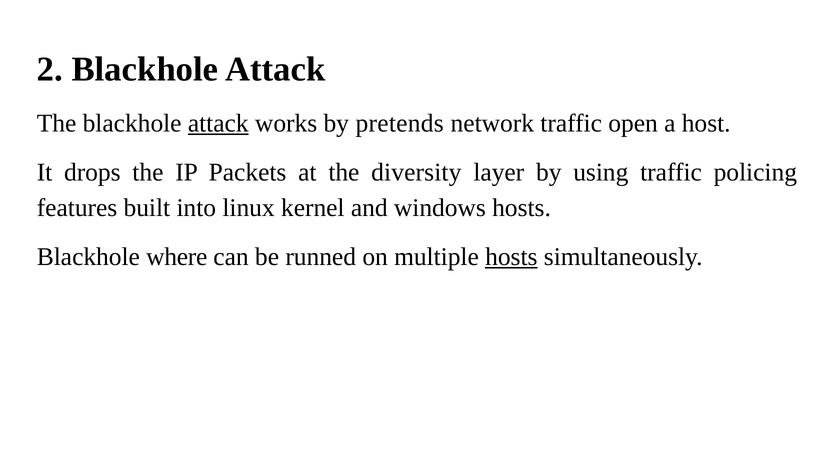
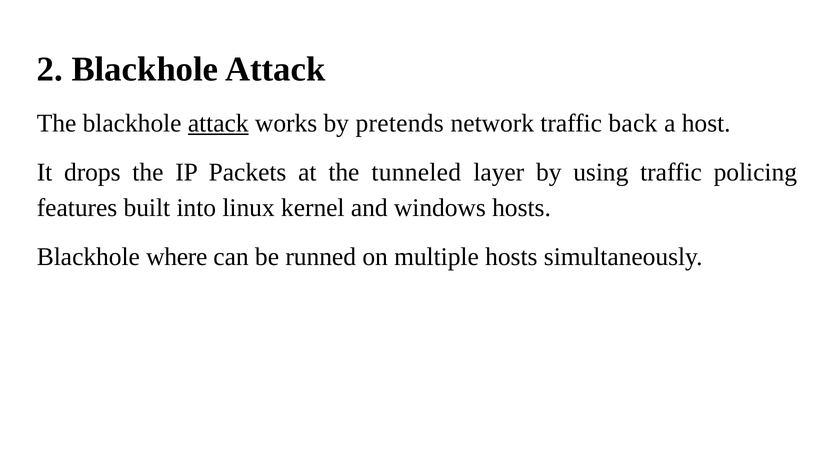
open: open -> back
diversity: diversity -> tunneled
hosts at (511, 257) underline: present -> none
